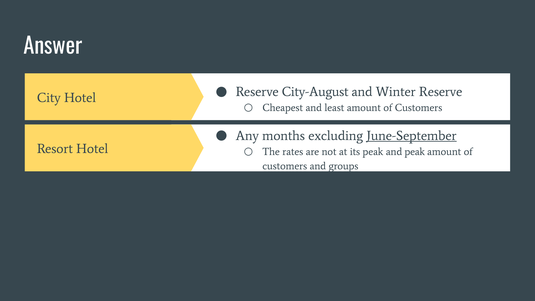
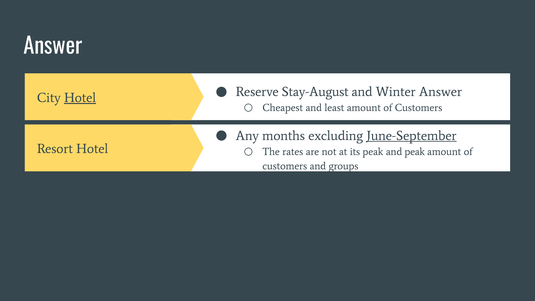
City-August: City-August -> Stay-August
Winter Reserve: Reserve -> Answer
Hotel at (80, 98) underline: none -> present
